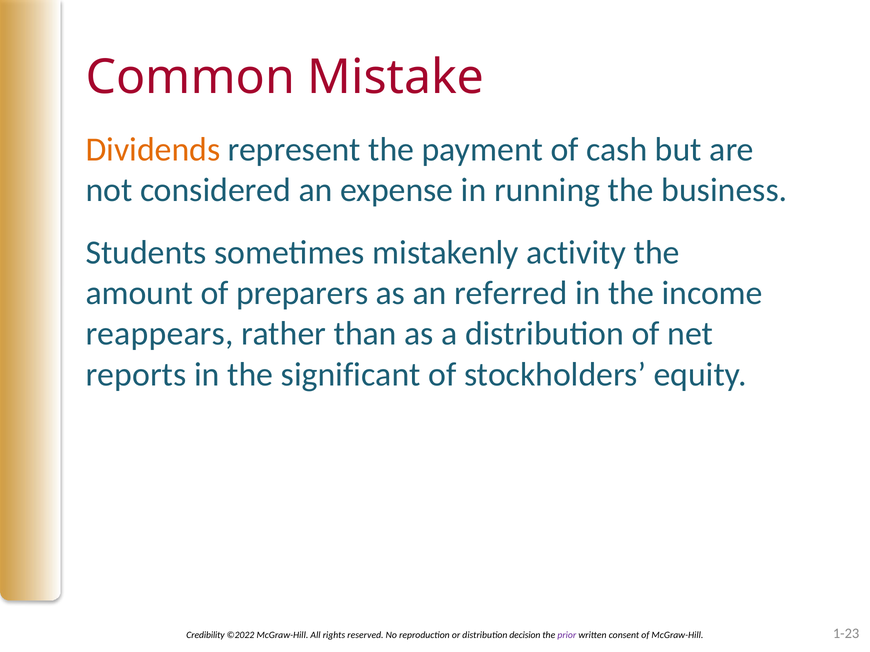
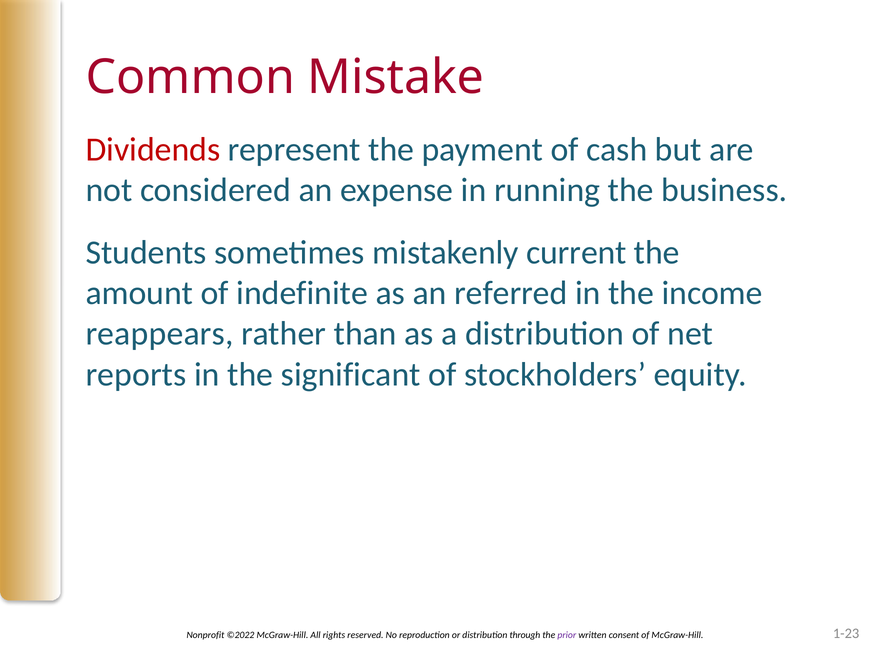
Dividends colour: orange -> red
activity: activity -> current
preparers: preparers -> indefinite
Credibility: Credibility -> Nonprofit
decision: decision -> through
